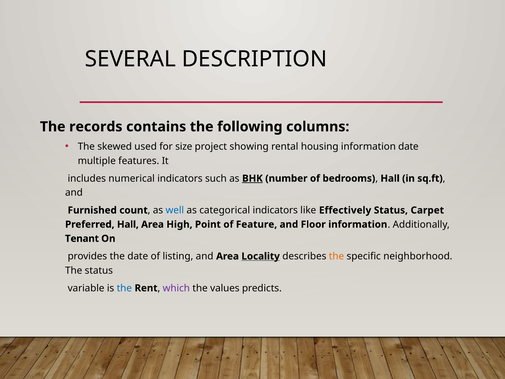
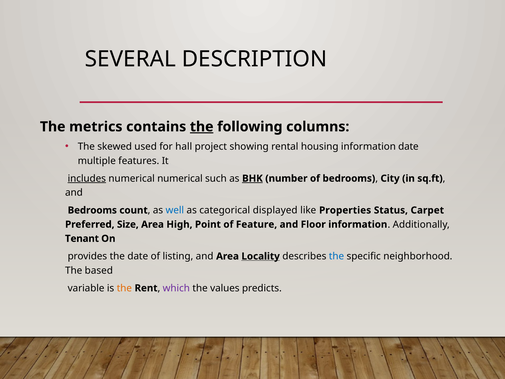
records: records -> metrics
the at (202, 127) underline: none -> present
size: size -> hall
includes underline: none -> present
numerical indicators: indicators -> numerical
bedrooms Hall: Hall -> City
Furnished at (92, 210): Furnished -> Bedrooms
categorical indicators: indicators -> displayed
Effectively: Effectively -> Properties
Preferred Hall: Hall -> Size
the at (336, 256) colour: orange -> blue
The status: status -> based
the at (124, 288) colour: blue -> orange
